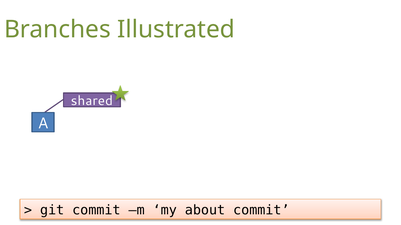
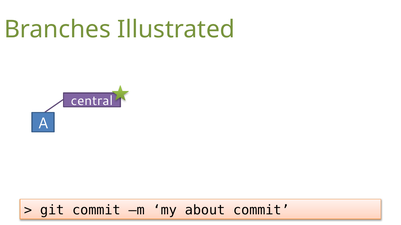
shared: shared -> central
